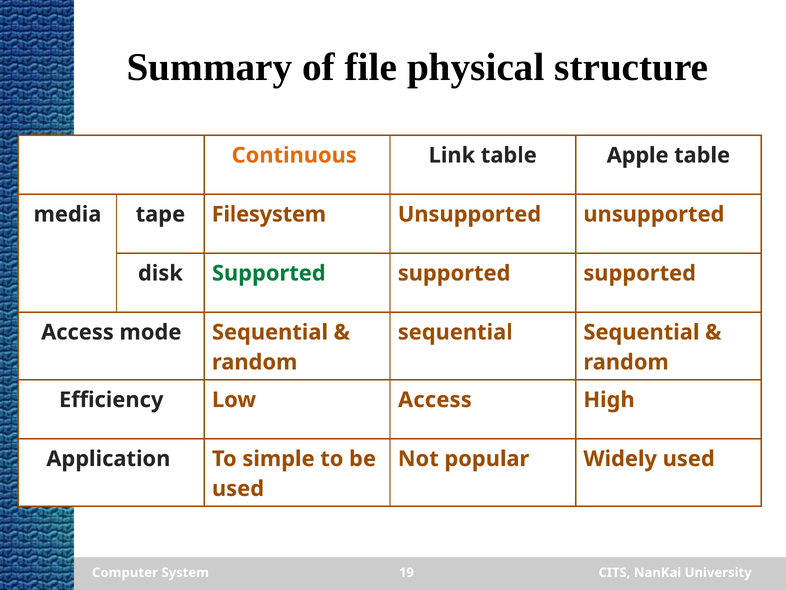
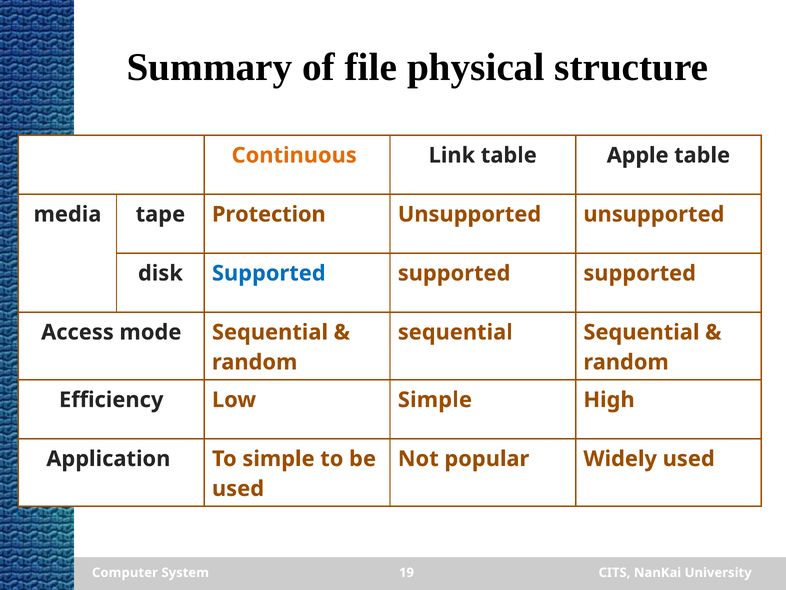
Filesystem: Filesystem -> Protection
Supported at (269, 273) colour: green -> blue
Low Access: Access -> Simple
